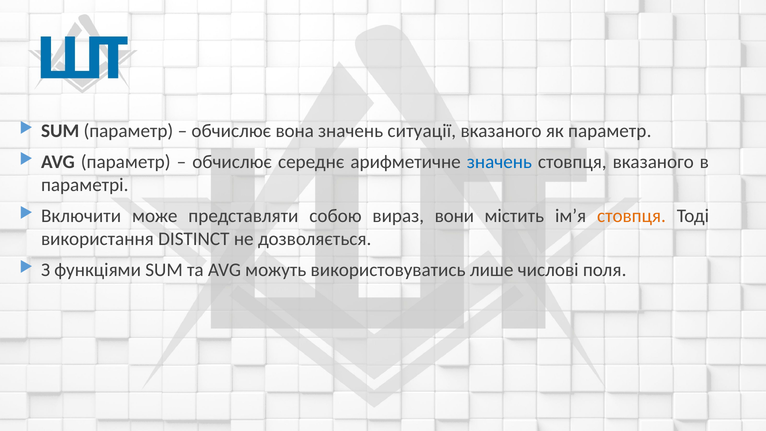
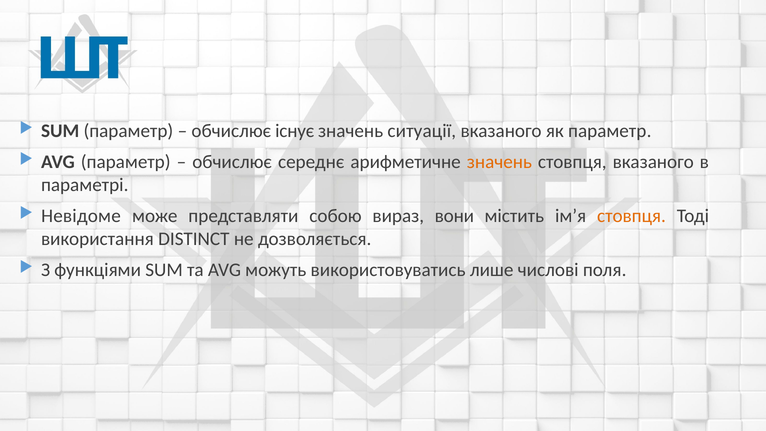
вона: вона -> існує
значень at (499, 162) colour: blue -> orange
Включити: Включити -> Невідоме
